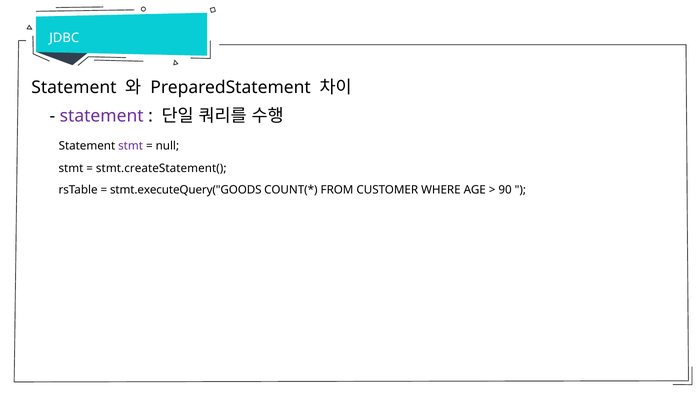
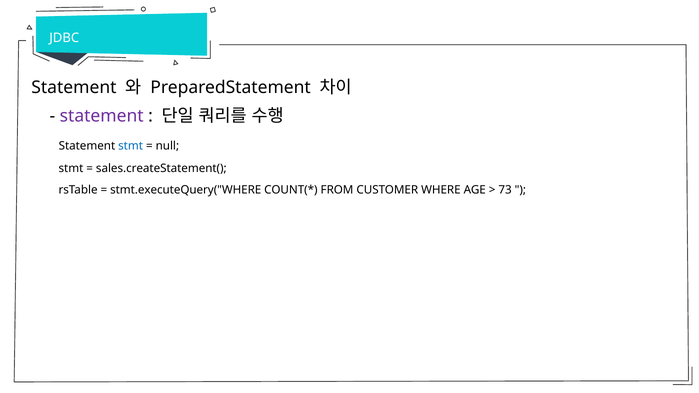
stmt at (131, 146) colour: purple -> blue
stmt.createStatement(: stmt.createStatement( -> sales.createStatement(
stmt.executeQuery("GOODS: stmt.executeQuery("GOODS -> stmt.executeQuery("WHERE
90: 90 -> 73
